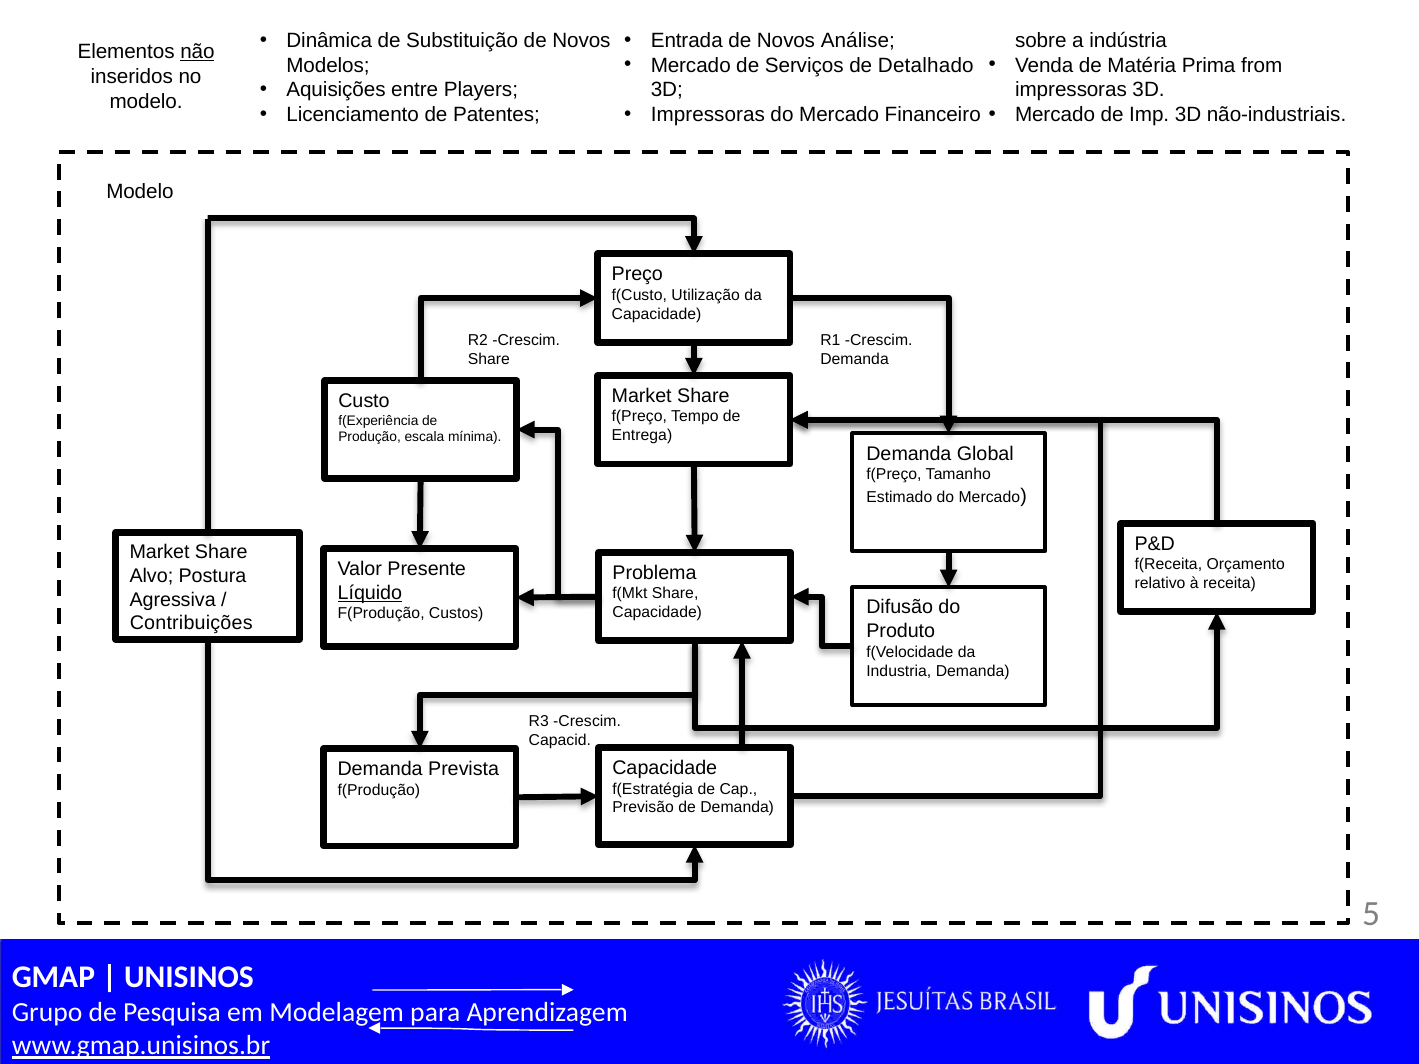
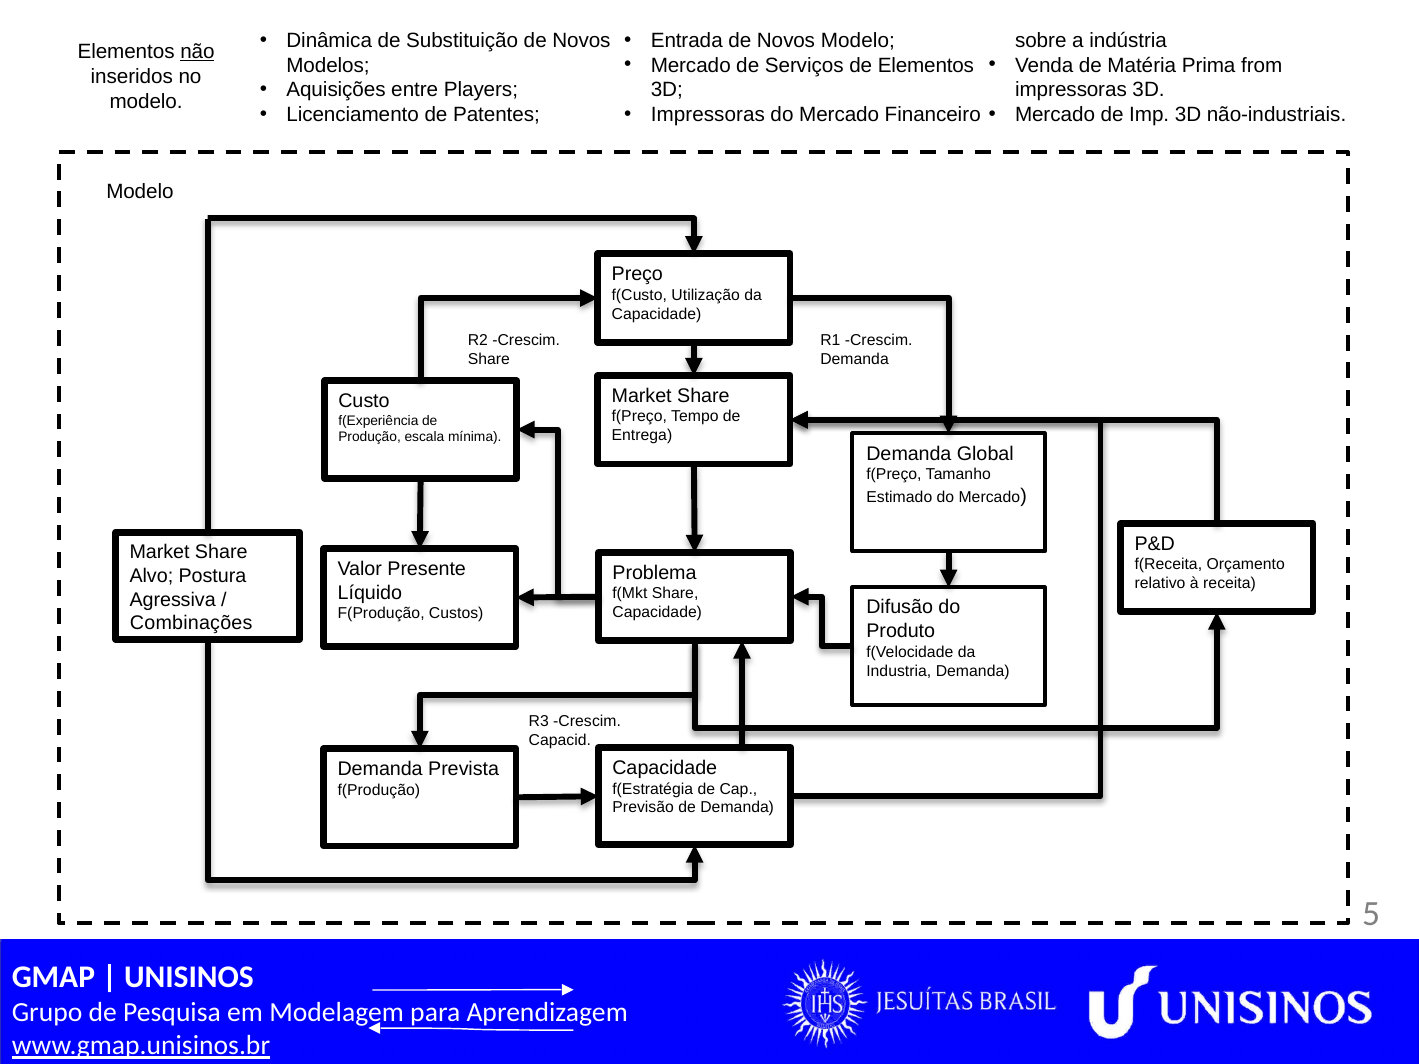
Novos Análise: Análise -> Modelo
de Detalhado: Detalhado -> Elementos
Líquido underline: present -> none
Contribuições: Contribuições -> Combinações
